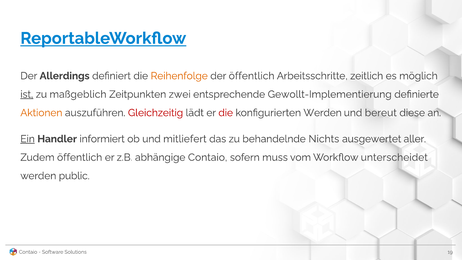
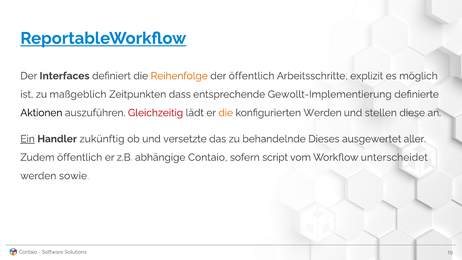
Allerdings: Allerdings -> Interfaces
zeitlich: zeitlich -> explizit
ist underline: present -> none
zwei: zwei -> dass
Aktionen colour: orange -> black
die at (226, 113) colour: red -> orange
bereut: bereut -> stellen
informiert: informiert -> zukünftig
mitliefert: mitliefert -> versetzte
Nichts: Nichts -> Dieses
muss: muss -> script
public: public -> sowie
